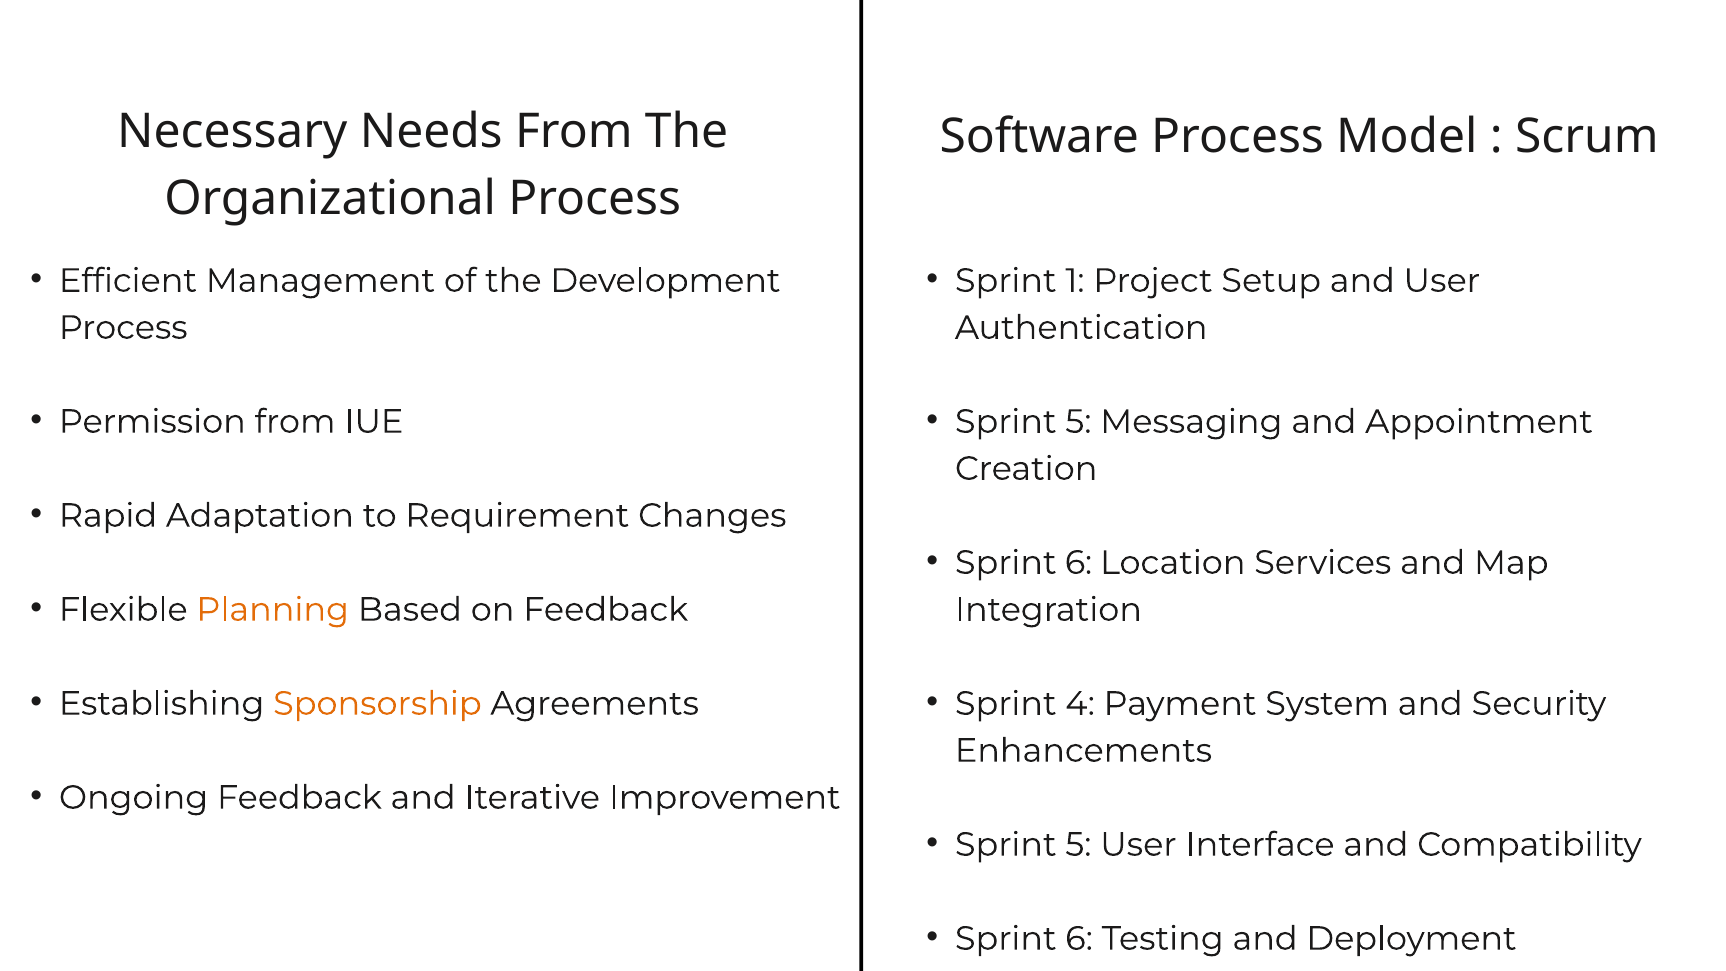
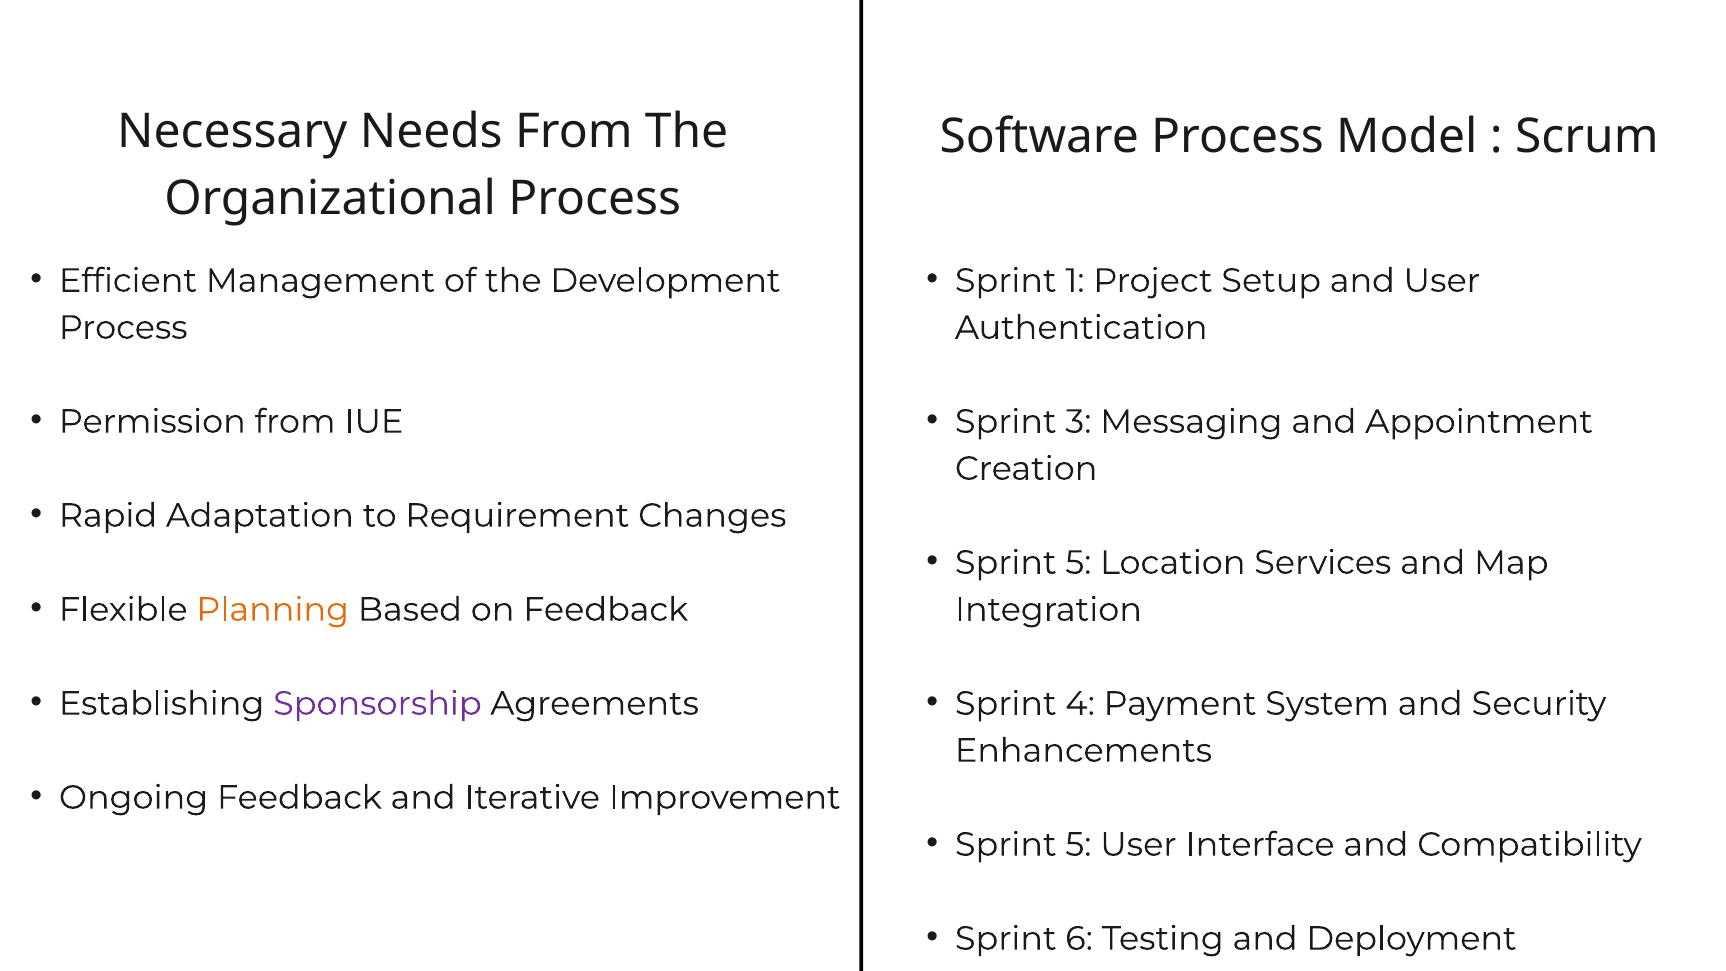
5 at (1078, 422): 5 -> 3
6 at (1078, 563): 6 -> 5
Sponsorship colour: orange -> purple
